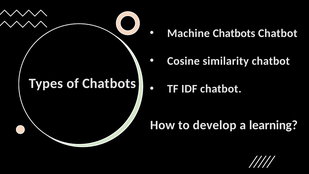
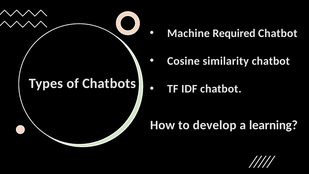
Machine Chatbots: Chatbots -> Required
